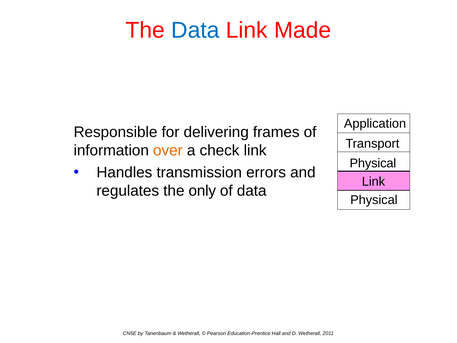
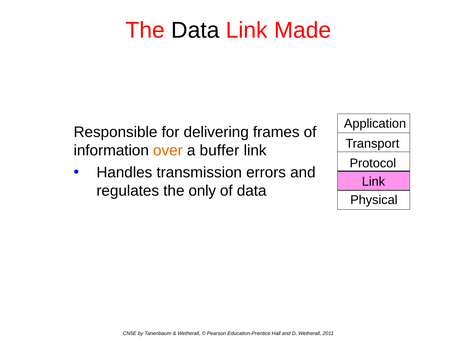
Data at (195, 30) colour: blue -> black
check: check -> buffer
Physical at (373, 163): Physical -> Protocol
